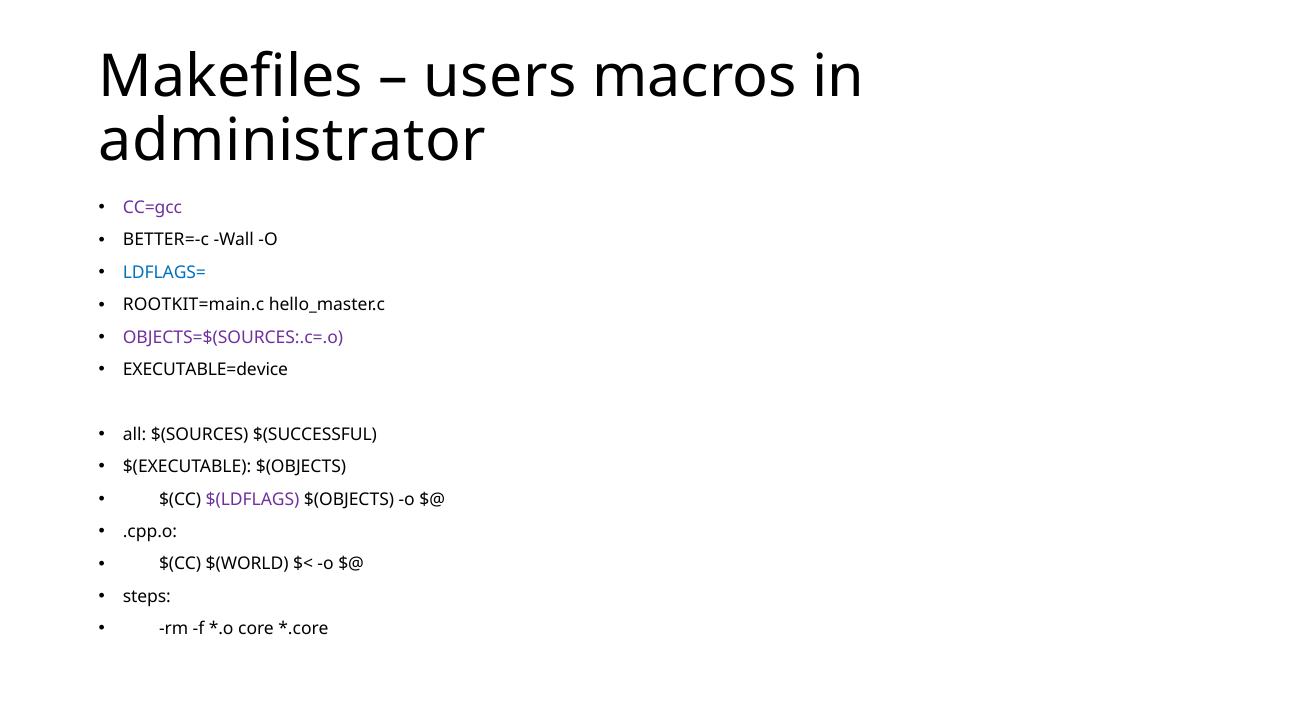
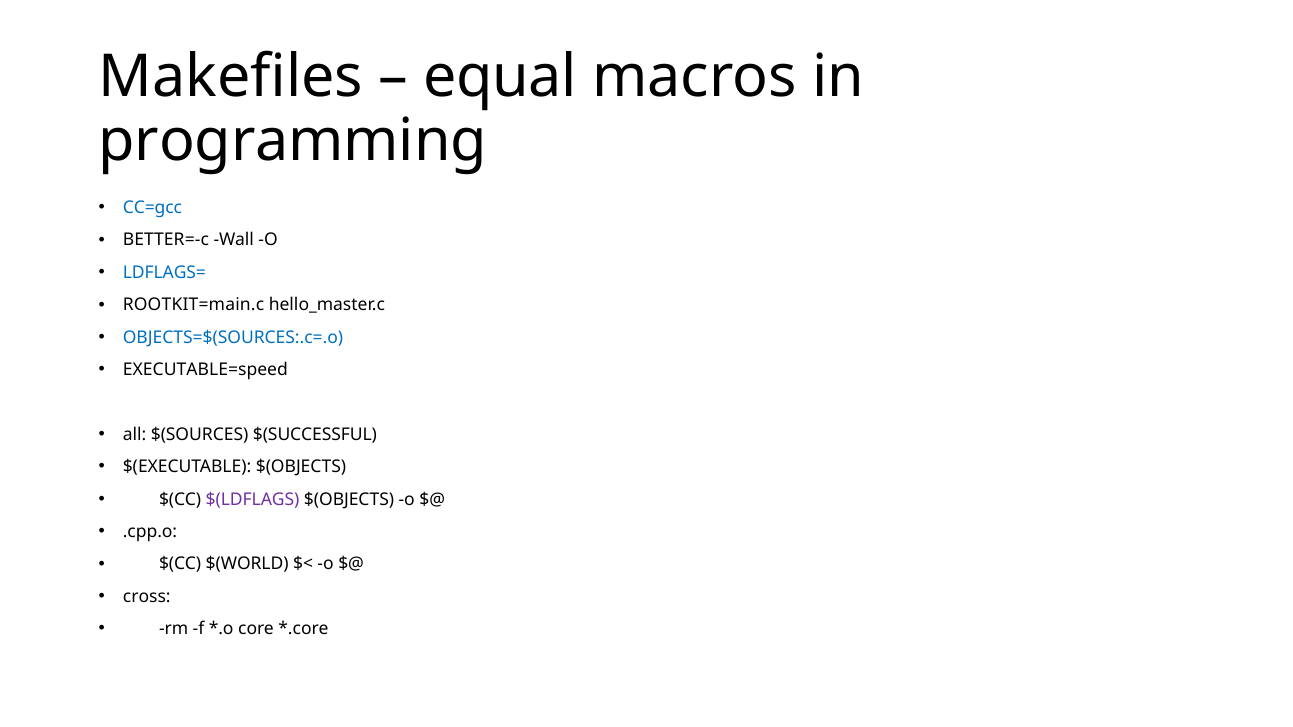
users: users -> equal
administrator: administrator -> programming
CC=gcc colour: purple -> blue
OBJECTS=$(SOURCES:.c=.o colour: purple -> blue
EXECUTABLE=device: EXECUTABLE=device -> EXECUTABLE=speed
steps: steps -> cross
